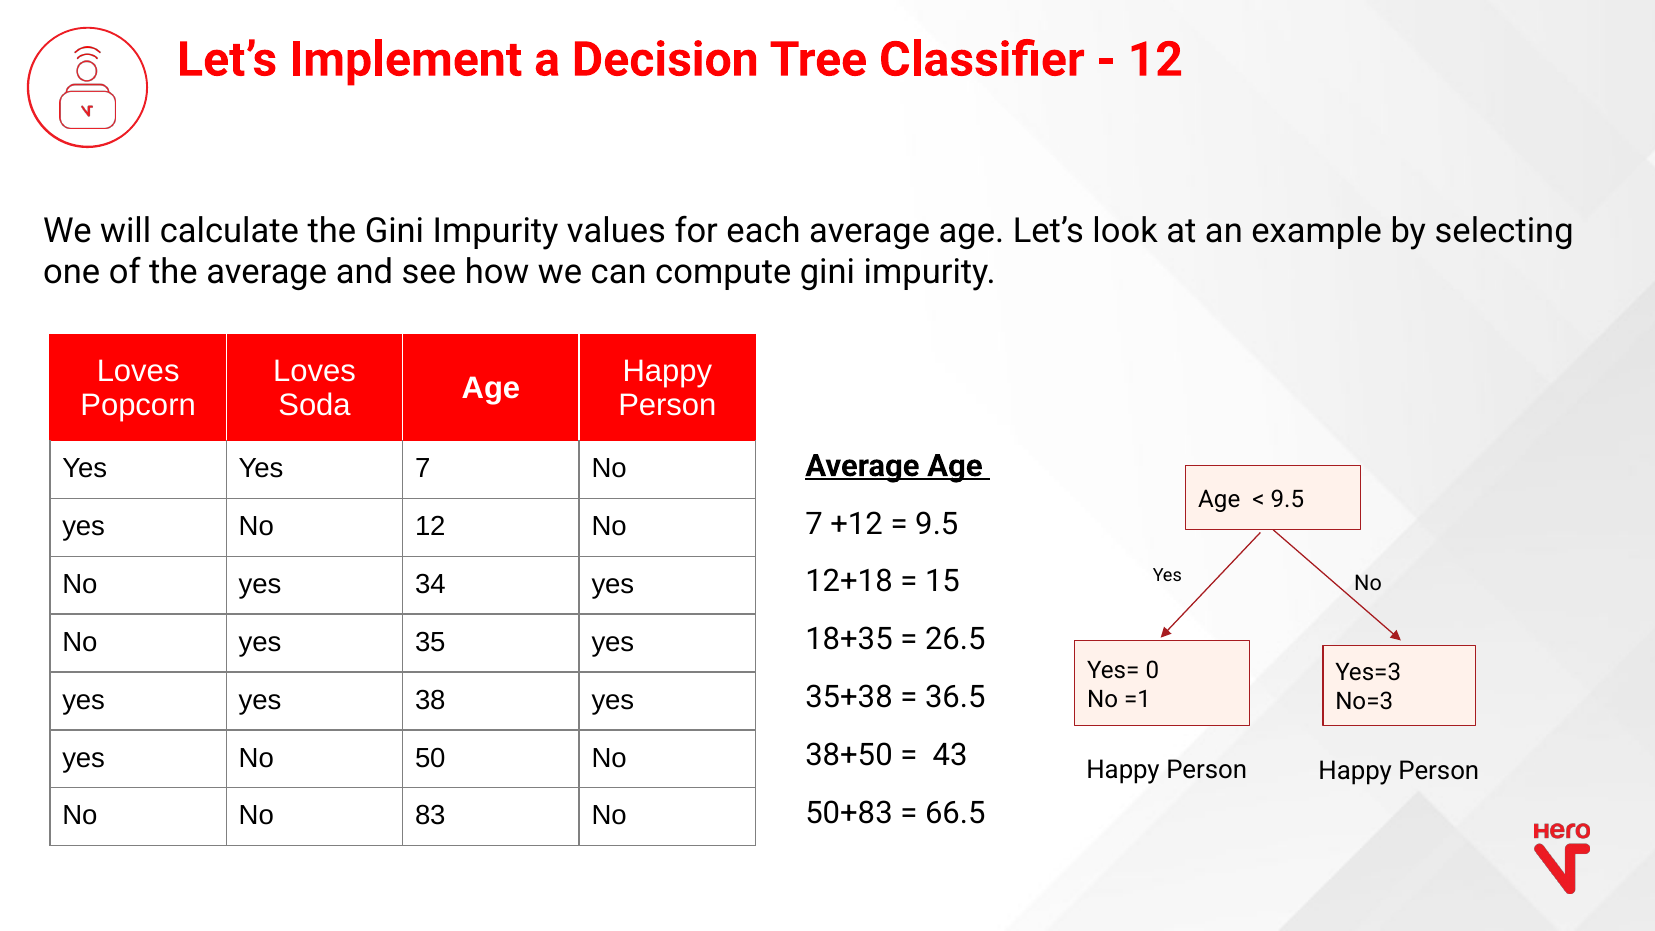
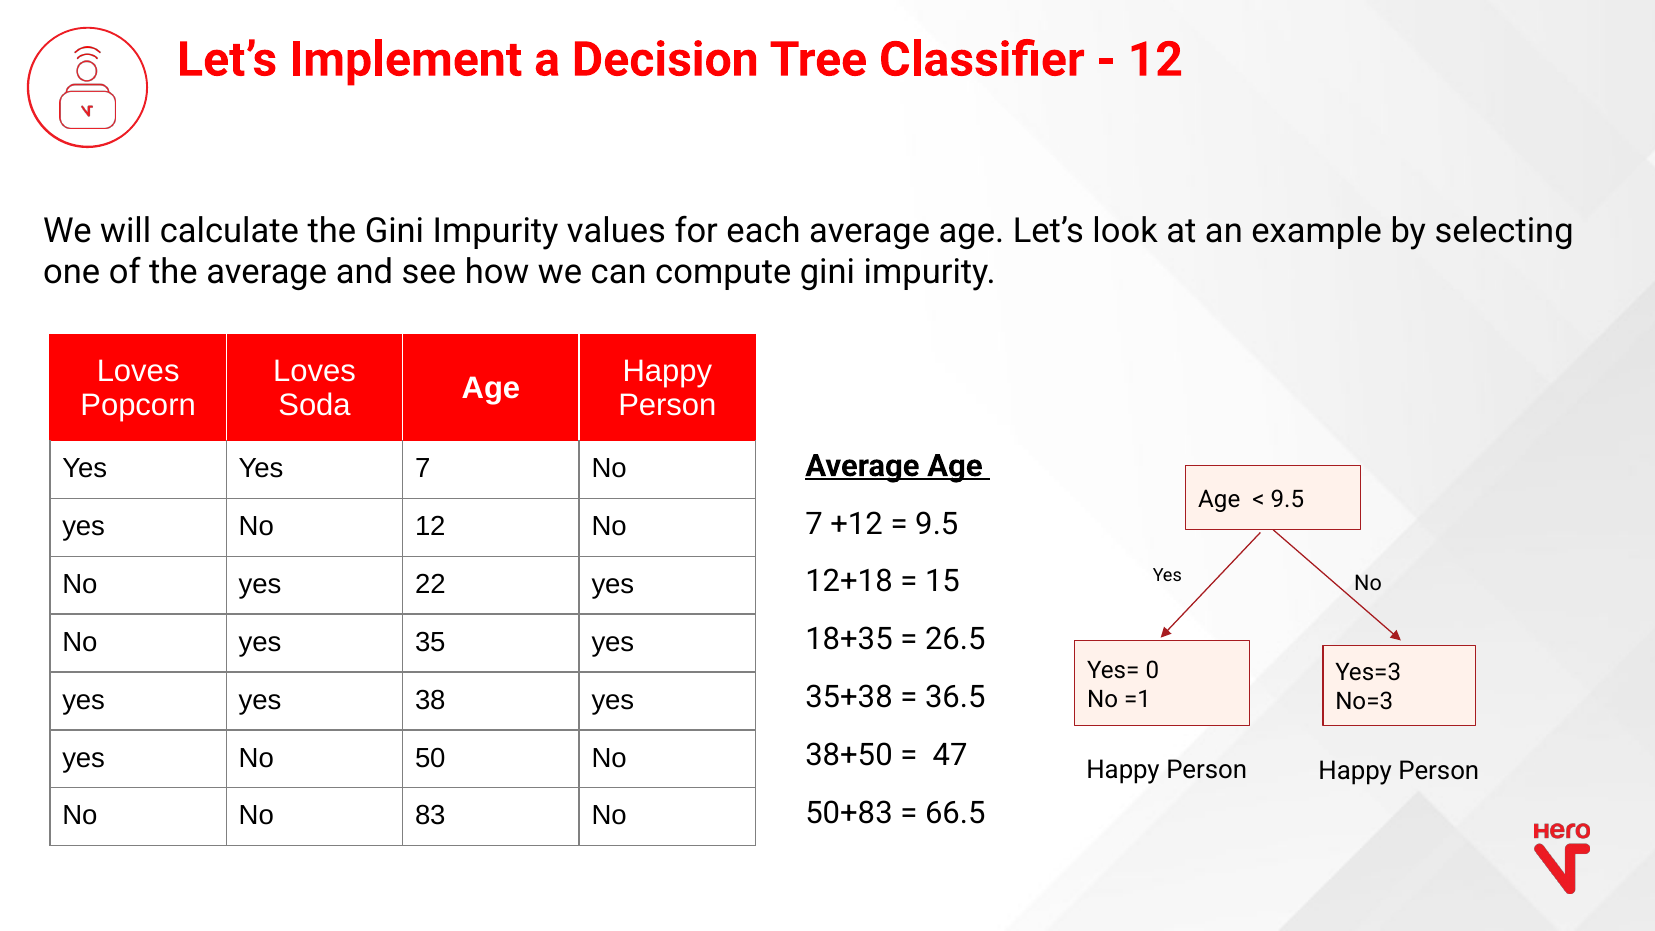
34: 34 -> 22
43: 43 -> 47
